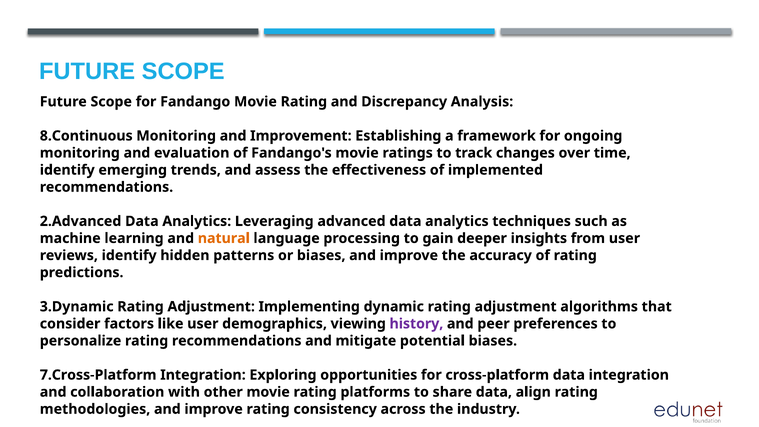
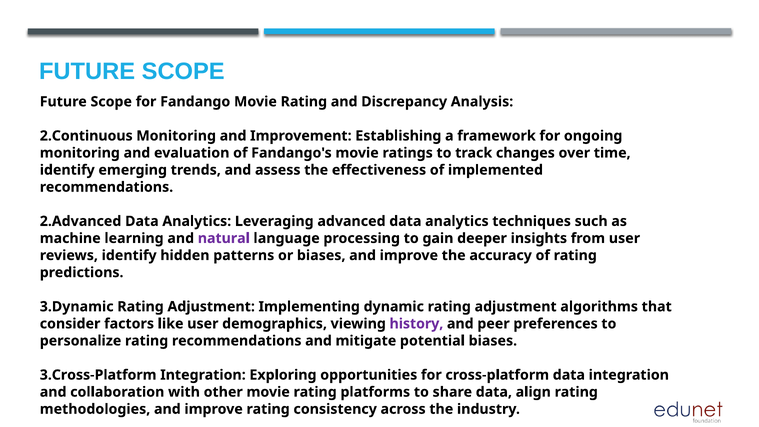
8.Continuous: 8.Continuous -> 2.Continuous
natural colour: orange -> purple
7.Cross-Platform: 7.Cross-Platform -> 3.Cross-Platform
